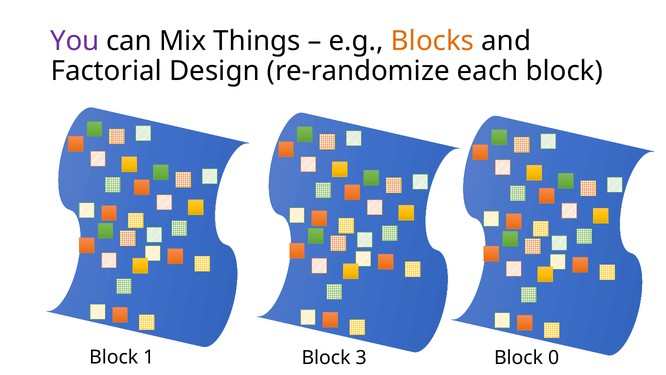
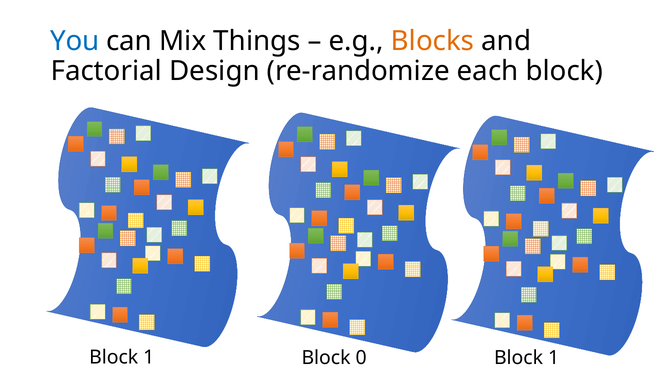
You colour: purple -> blue
3: 3 -> 0
0 at (554, 357): 0 -> 1
